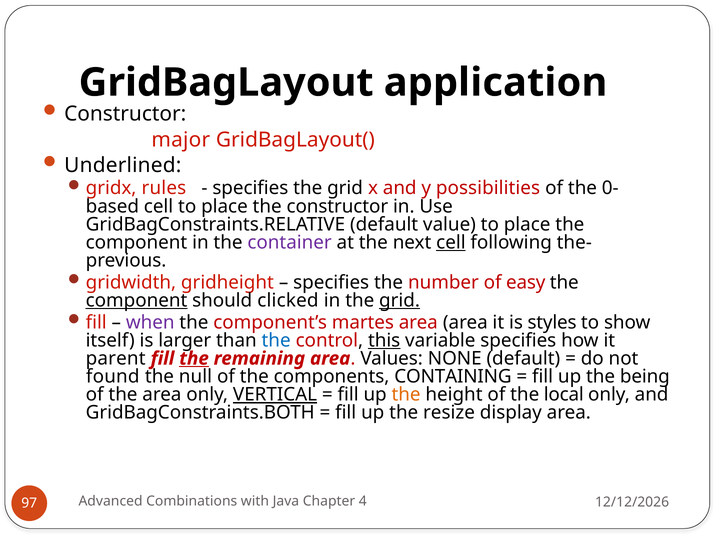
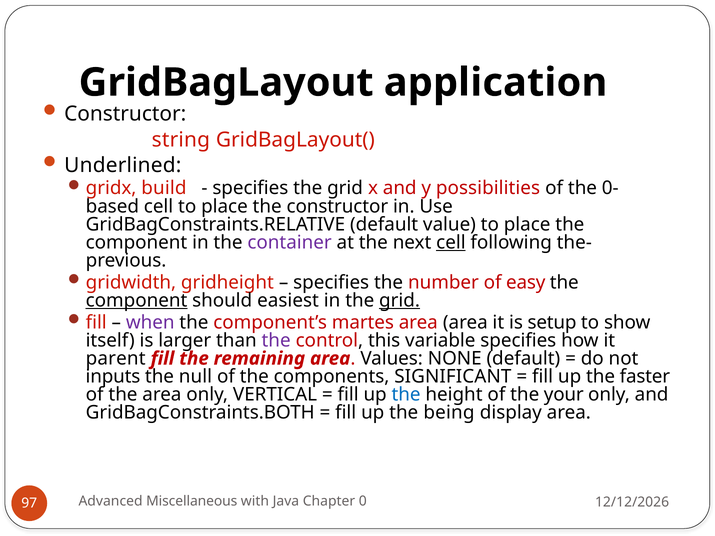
major: major -> string
rules: rules -> build
clicked: clicked -> easiest
styles: styles -> setup
the at (276, 341) colour: blue -> purple
this underline: present -> none
the at (194, 359) underline: present -> none
found: found -> inputs
CONTAINING: CONTAINING -> SIGNIFICANT
being: being -> faster
VERTICAL underline: present -> none
the at (406, 395) colour: orange -> blue
local: local -> your
resize: resize -> being
Combinations: Combinations -> Miscellaneous
4: 4 -> 0
